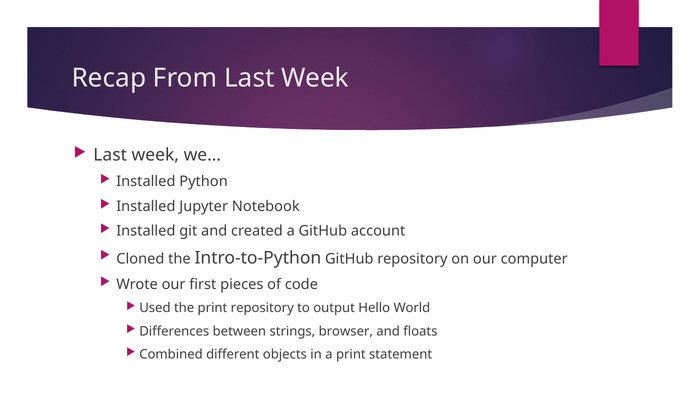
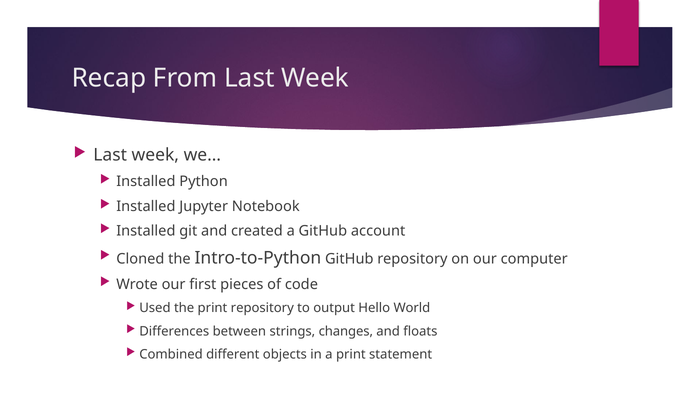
browser: browser -> changes
